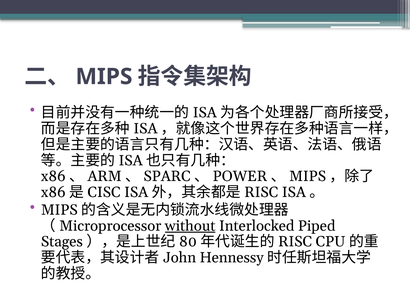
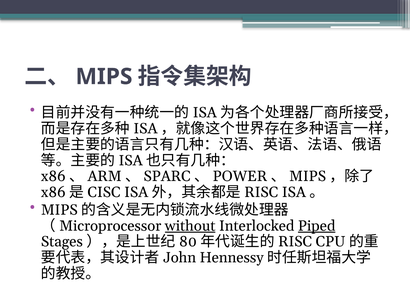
Piped underline: none -> present
